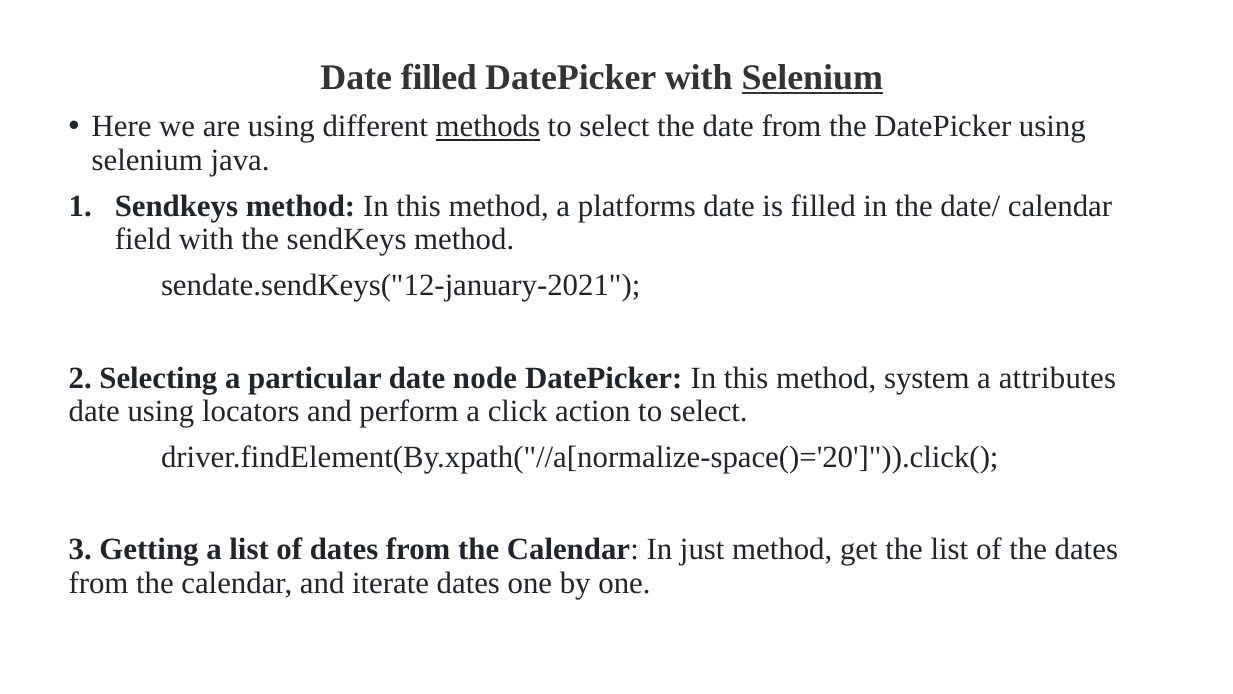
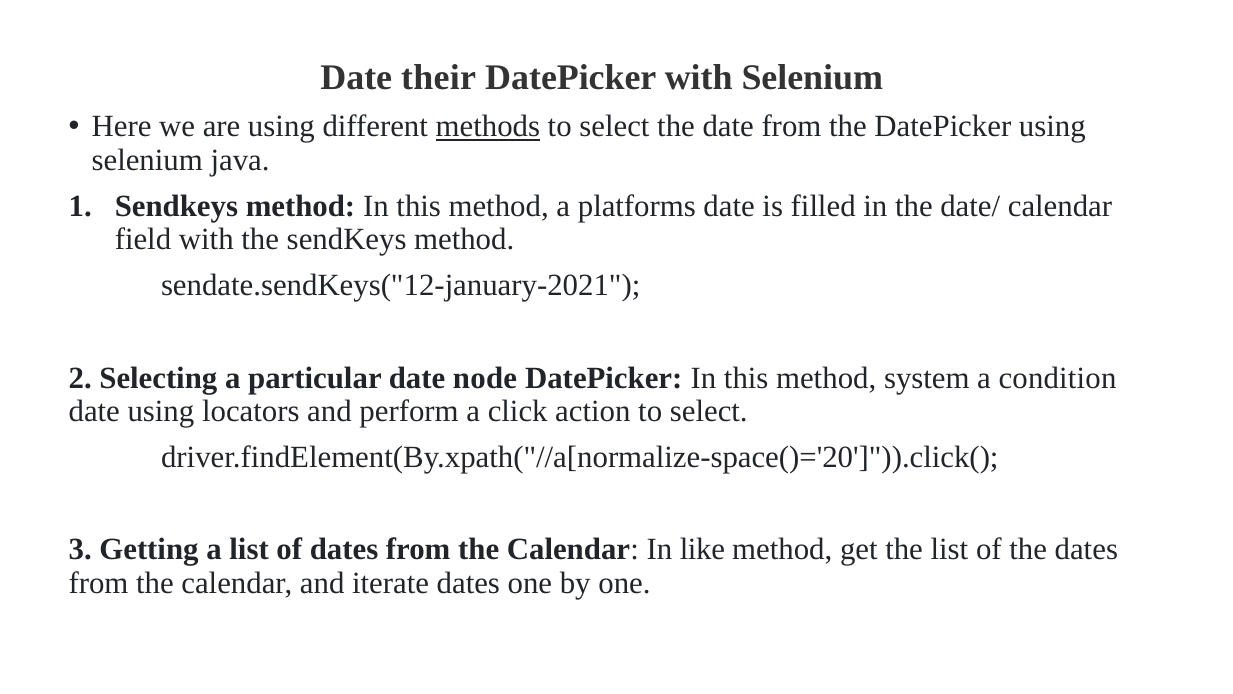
Date filled: filled -> their
Selenium at (812, 78) underline: present -> none
attributes: attributes -> condition
just: just -> like
